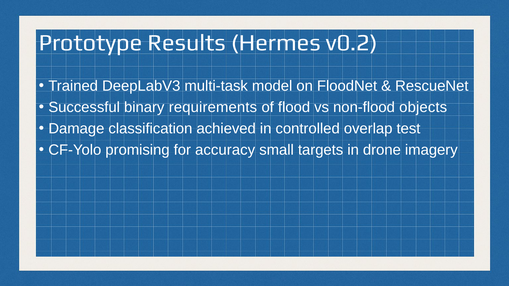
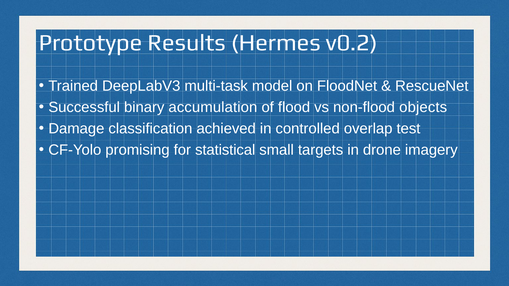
requirements: requirements -> accumulation
accuracy: accuracy -> statistical
